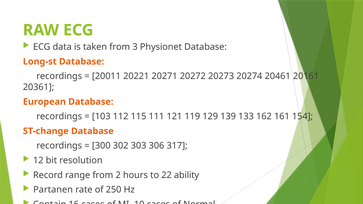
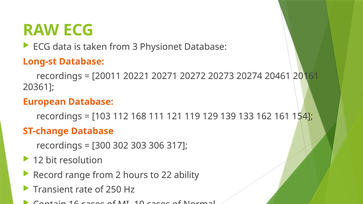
115: 115 -> 168
Partanen: Partanen -> Transient
